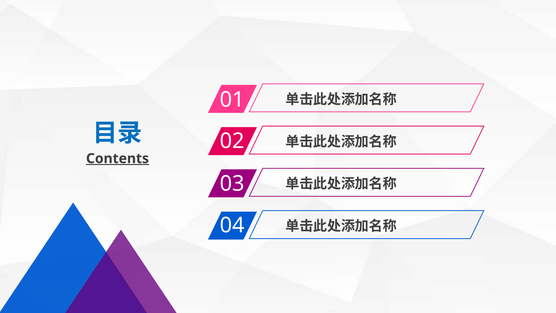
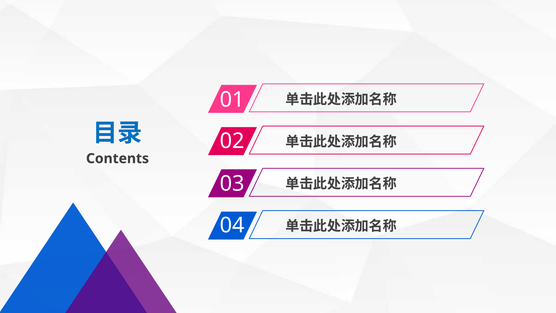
Contents underline: present -> none
